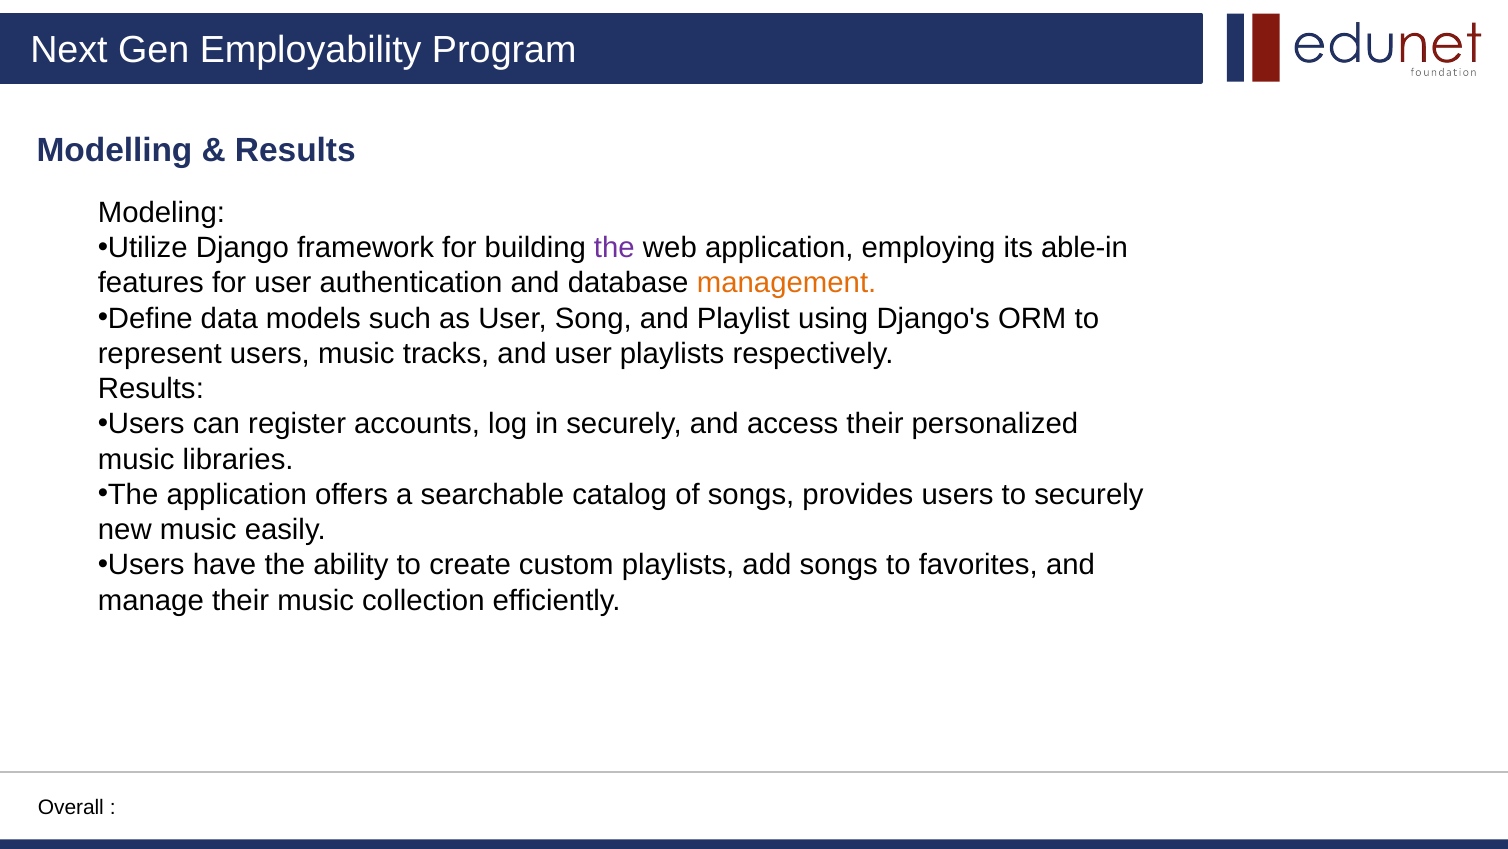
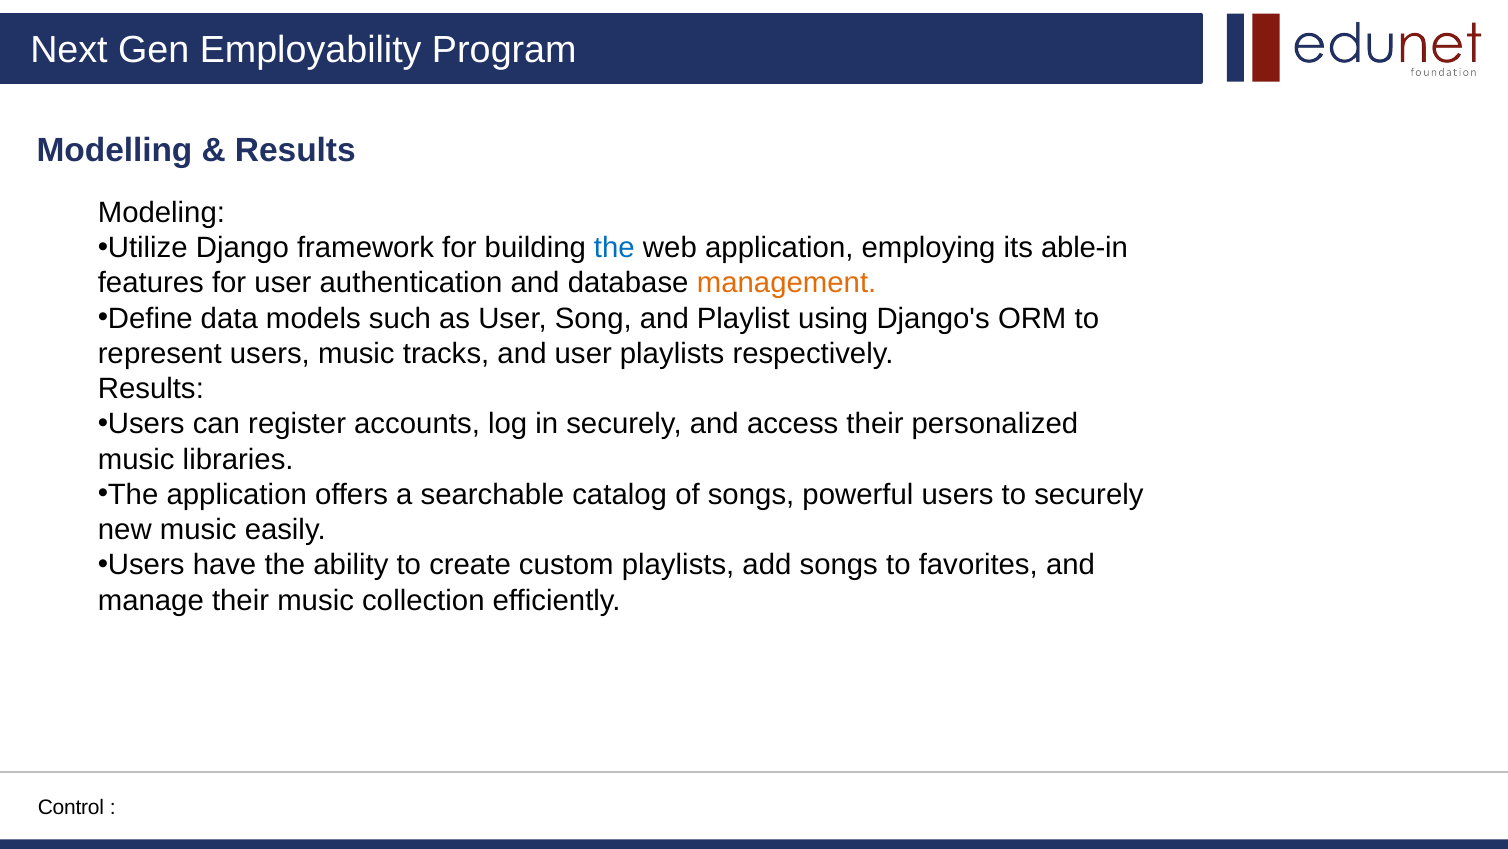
the at (614, 248) colour: purple -> blue
provides: provides -> powerful
Overall: Overall -> Control
